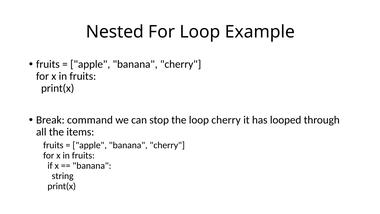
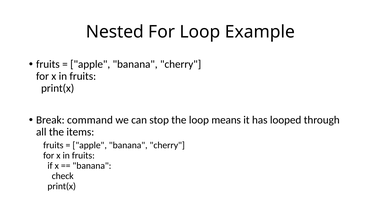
loop cherry: cherry -> means
string: string -> check
